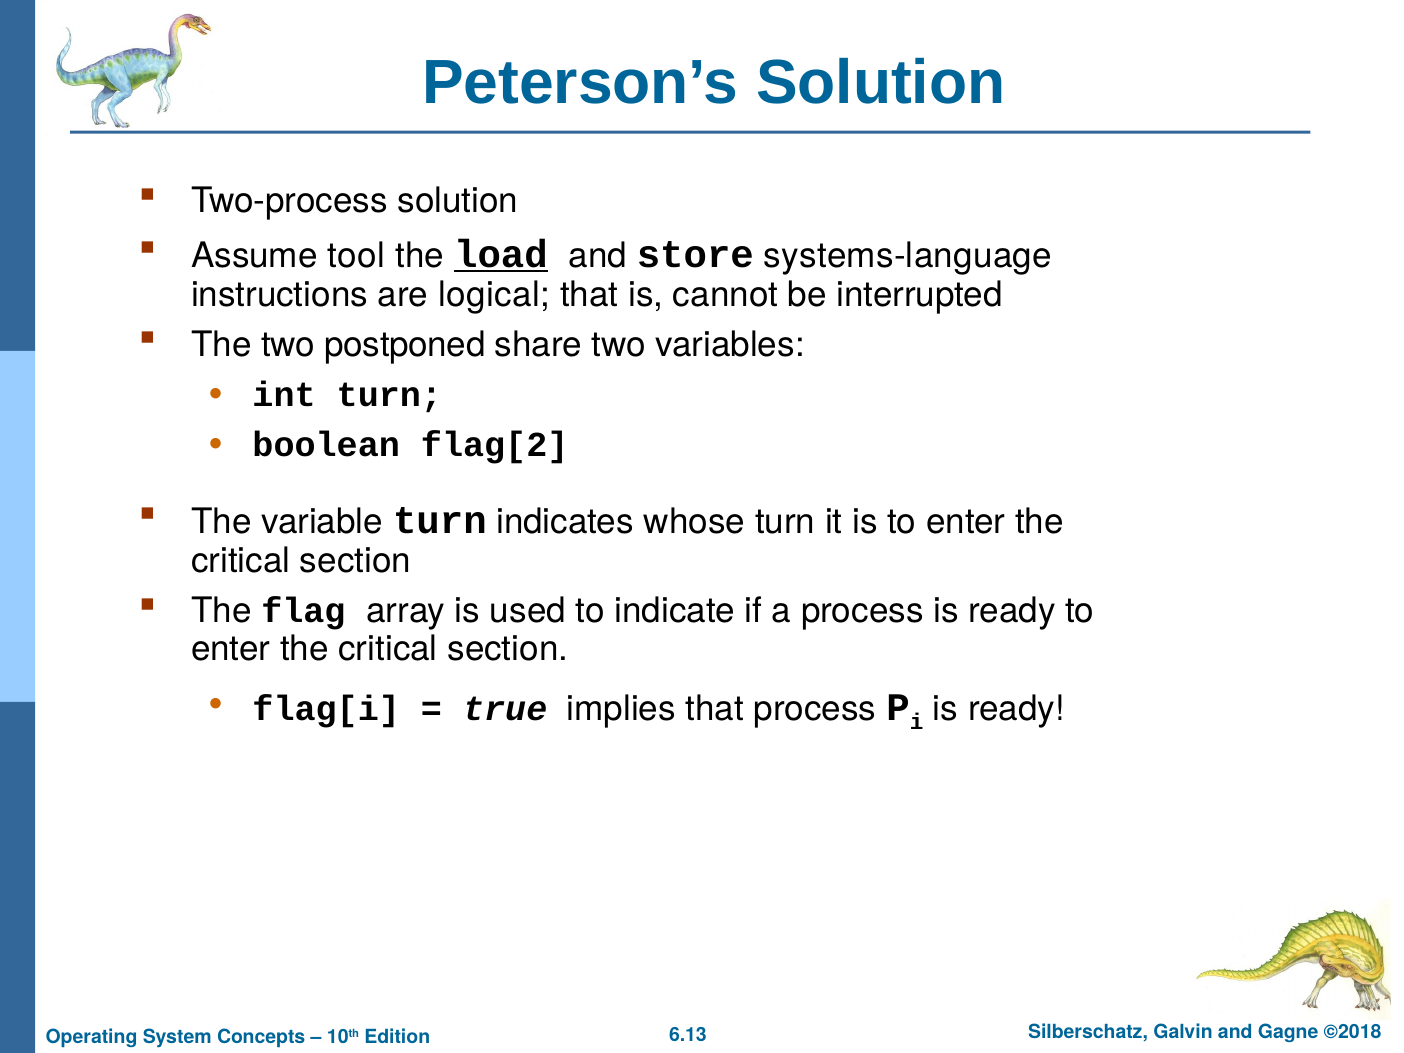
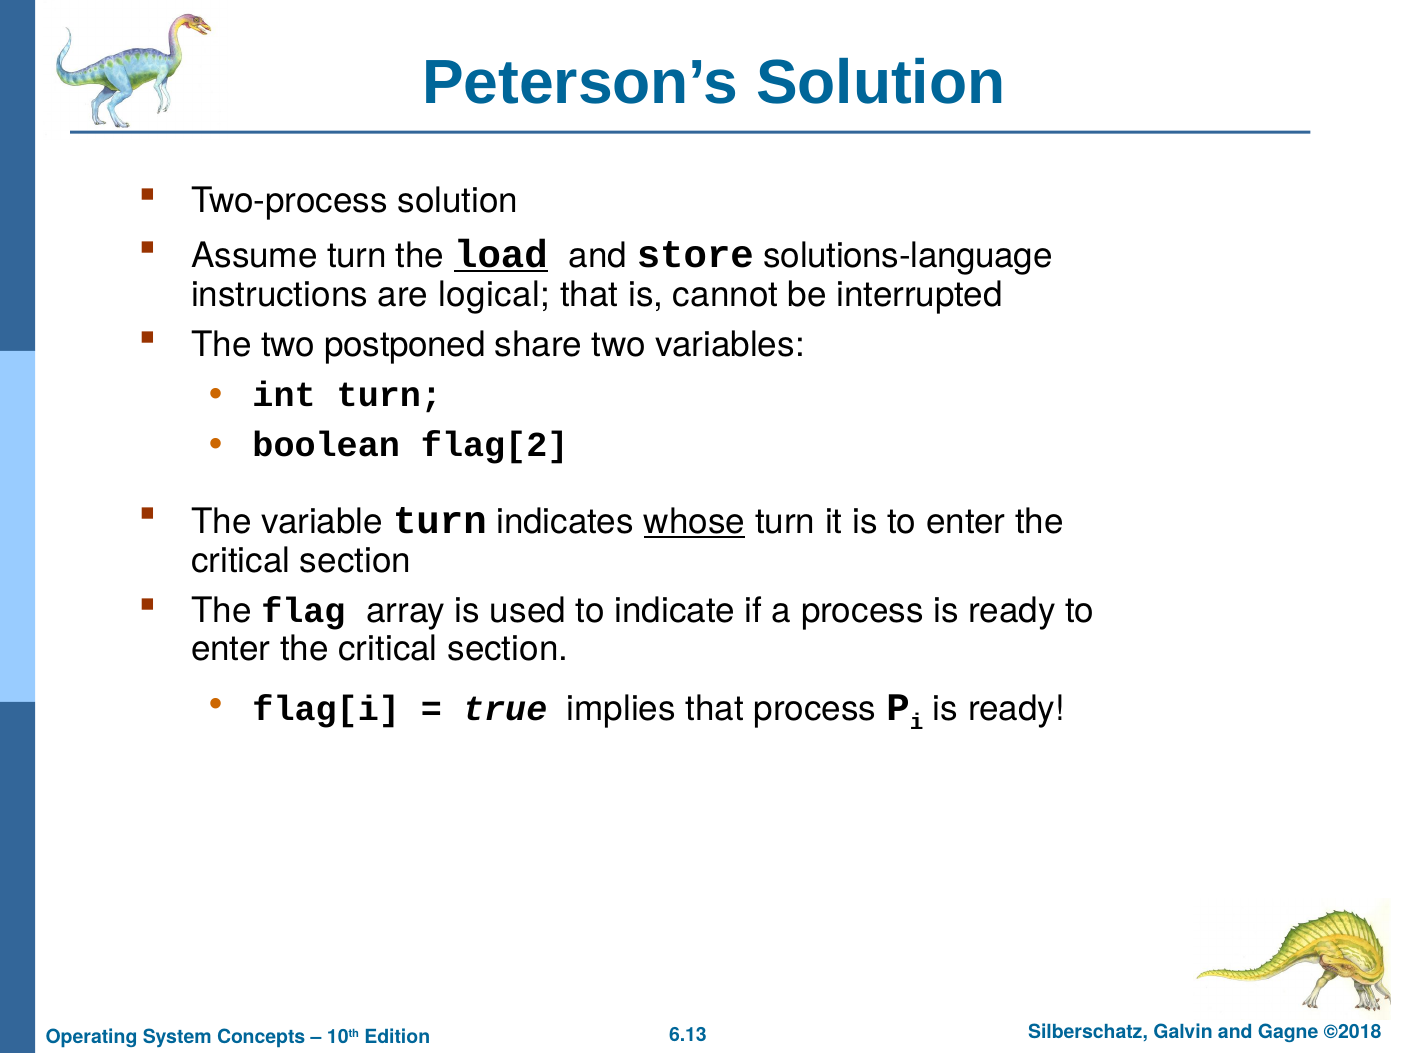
Assume tool: tool -> turn
systems-language: systems-language -> solutions-language
whose underline: none -> present
